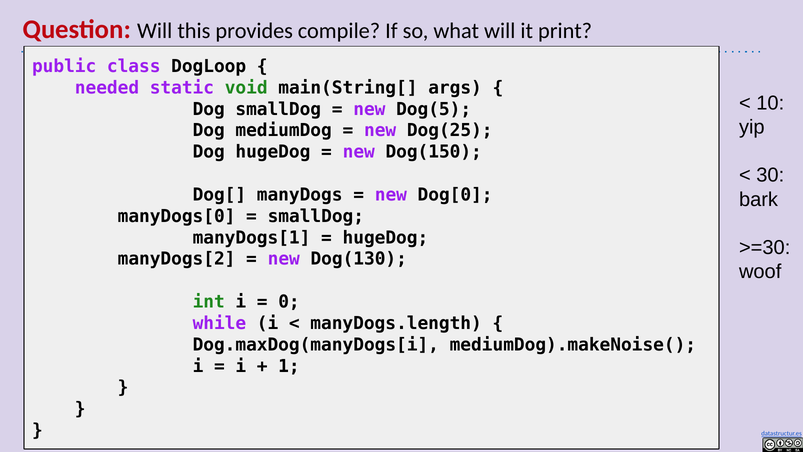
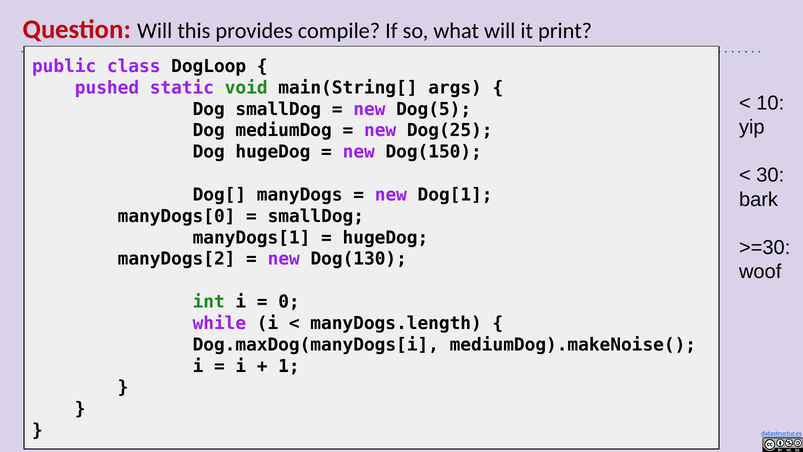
needed: needed -> pushed
Dog[0: Dog[0 -> Dog[1
